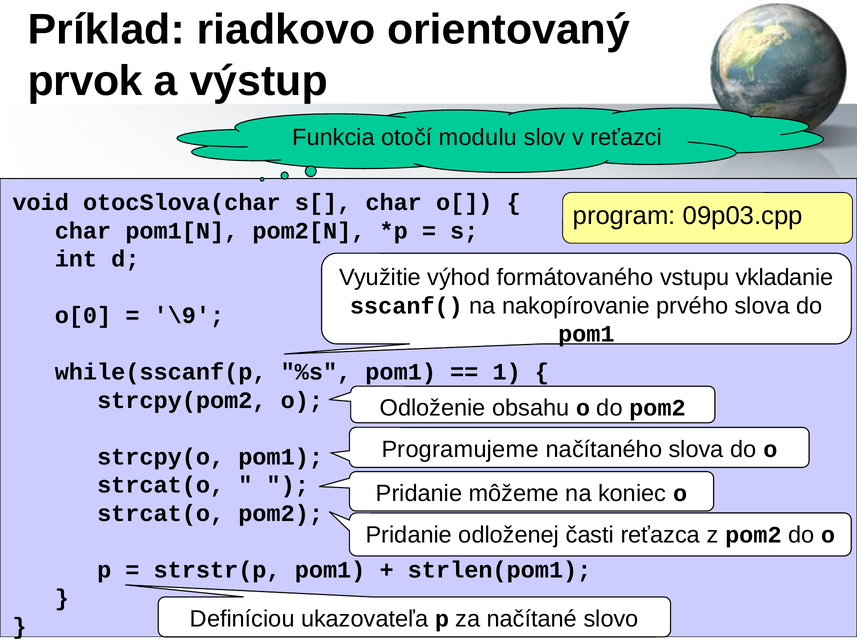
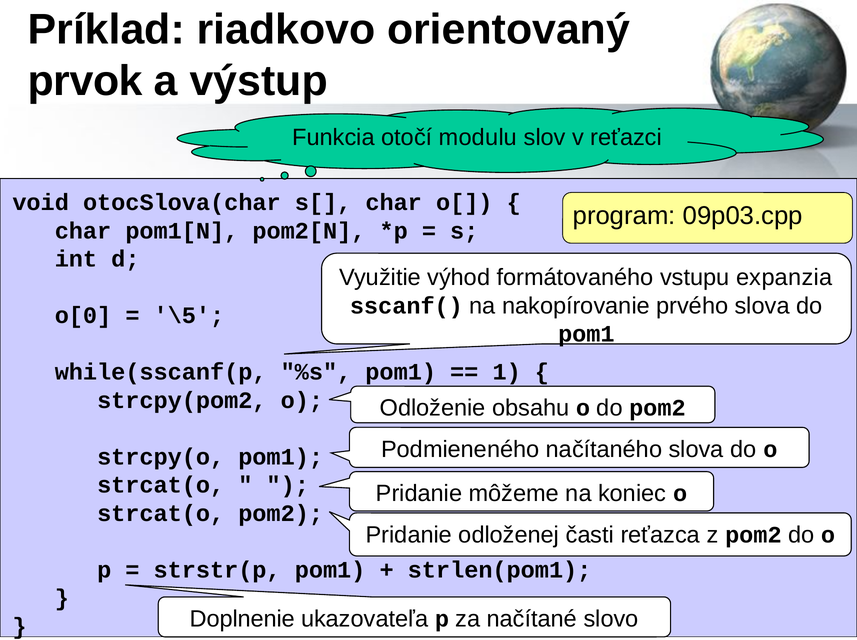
vkladanie: vkladanie -> expanzia
\9: \9 -> \5
Programujeme: Programujeme -> Podmieneného
Definíciou: Definíciou -> Doplnenie
